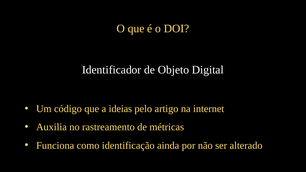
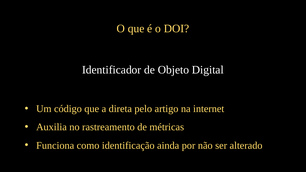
ideias: ideias -> direta
